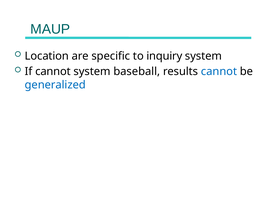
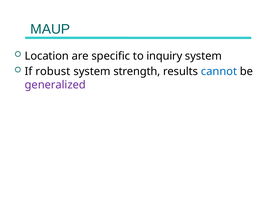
If cannot: cannot -> robust
baseball: baseball -> strength
generalized colour: blue -> purple
